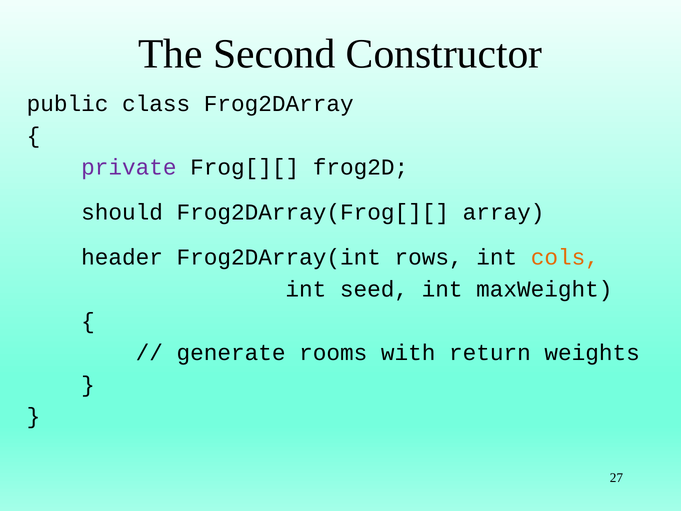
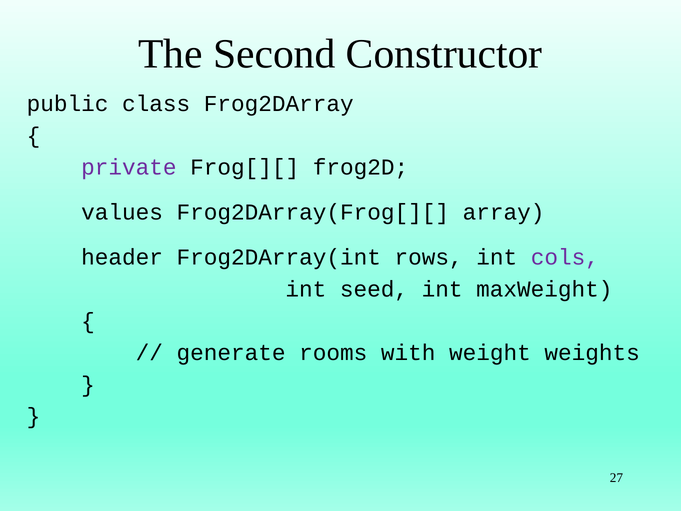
should: should -> values
cols colour: orange -> purple
return: return -> weight
